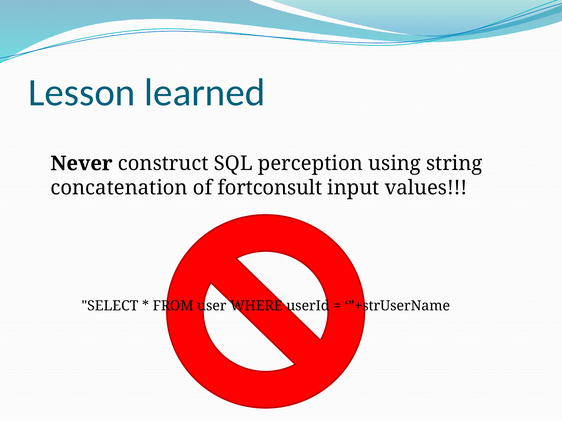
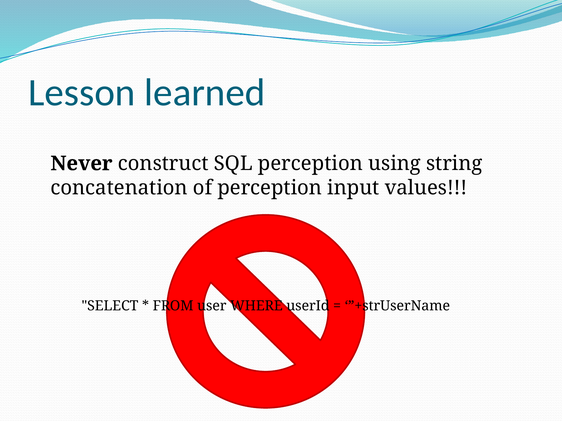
of fortconsult: fortconsult -> perception
